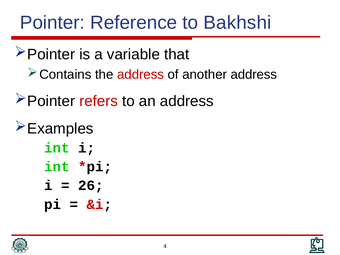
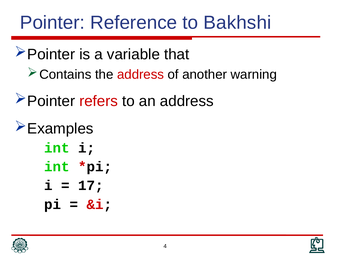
another address: address -> warning
26: 26 -> 17
